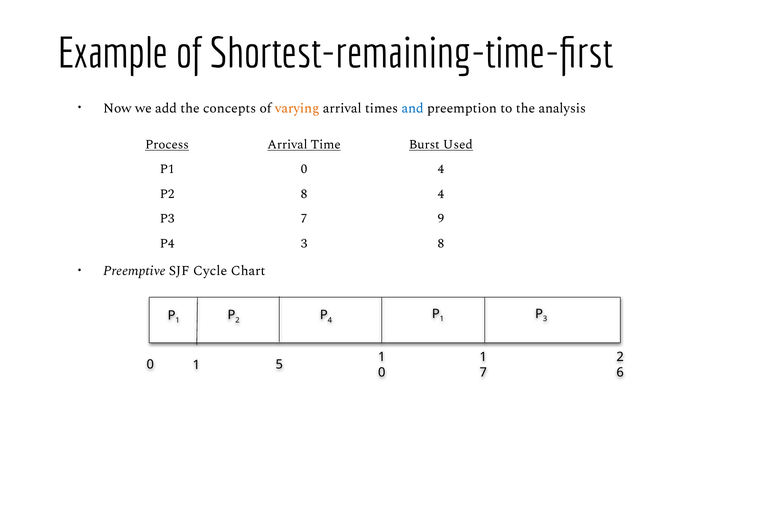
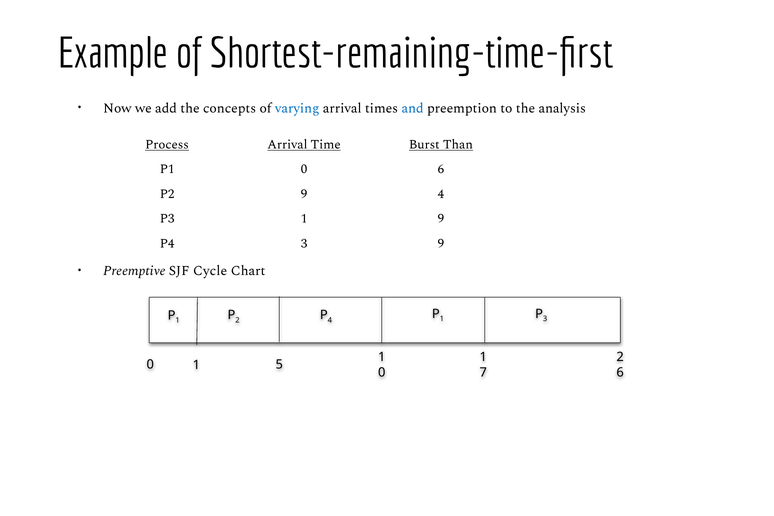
varying colour: orange -> blue
Used: Used -> Than
0 4: 4 -> 6
P2 8: 8 -> 9
P3 7: 7 -> 1
3 8: 8 -> 9
